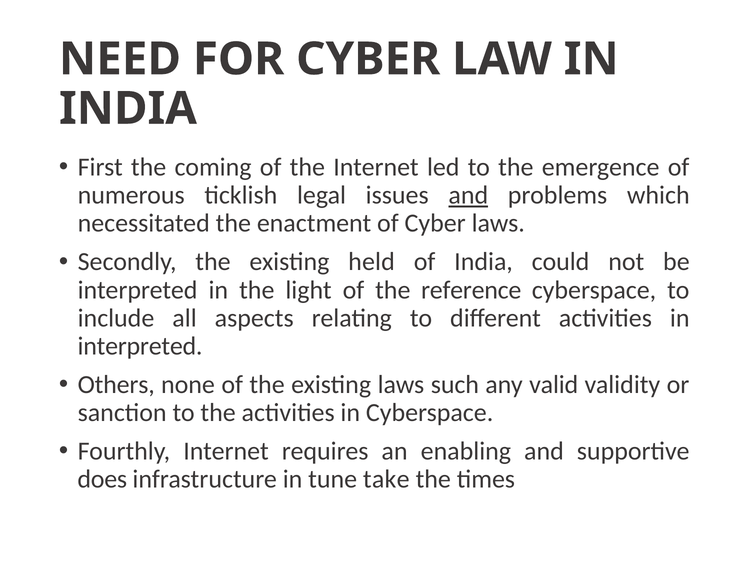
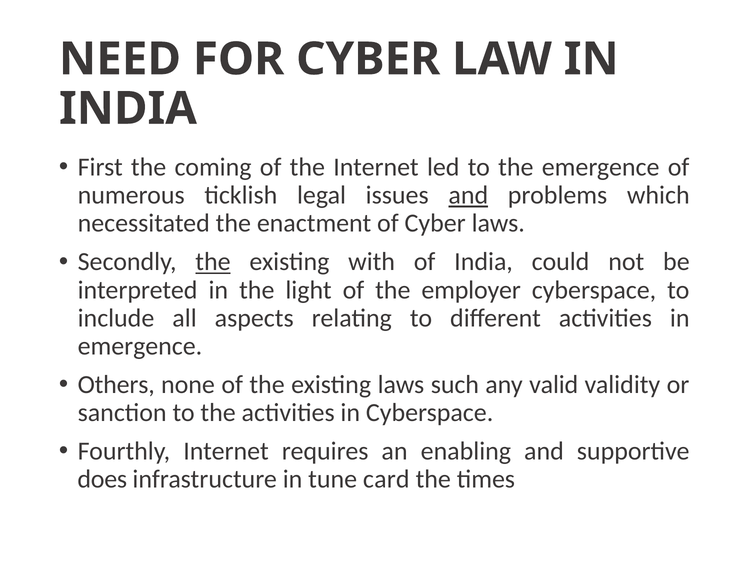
the at (213, 262) underline: none -> present
held: held -> with
reference: reference -> employer
interpreted at (140, 346): interpreted -> emergence
take: take -> card
